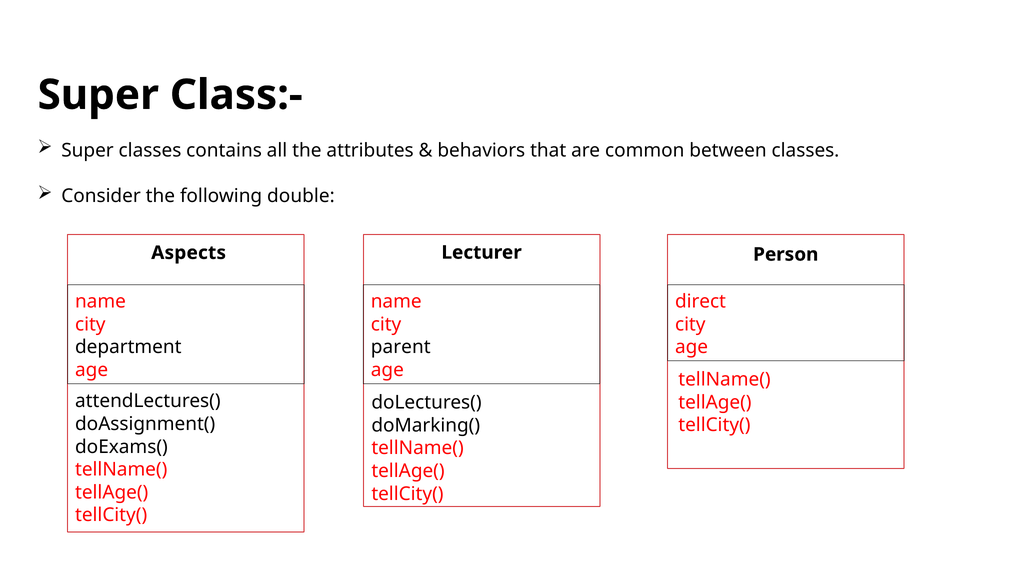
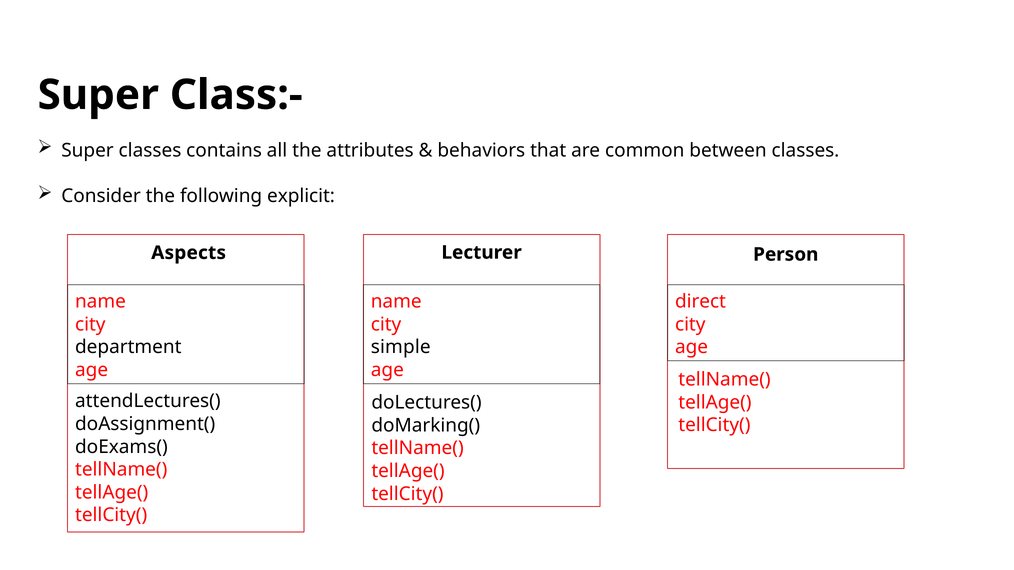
double: double -> explicit
parent: parent -> simple
